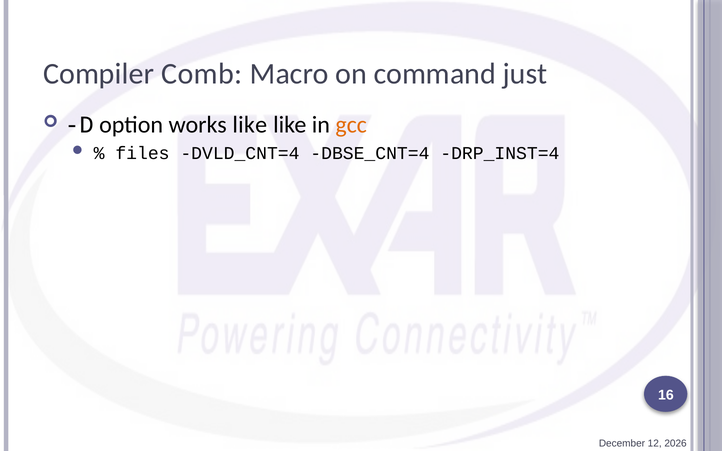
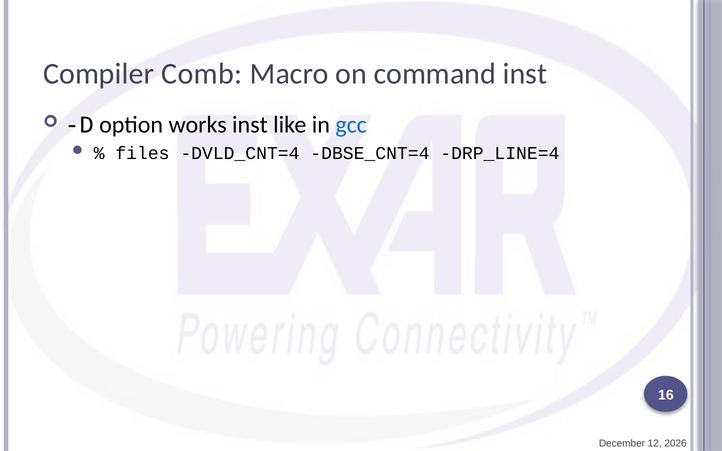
command just: just -> inst
works like: like -> inst
gcc colour: orange -> blue
DRP_INST=4: DRP_INST=4 -> DRP_LINE=4
